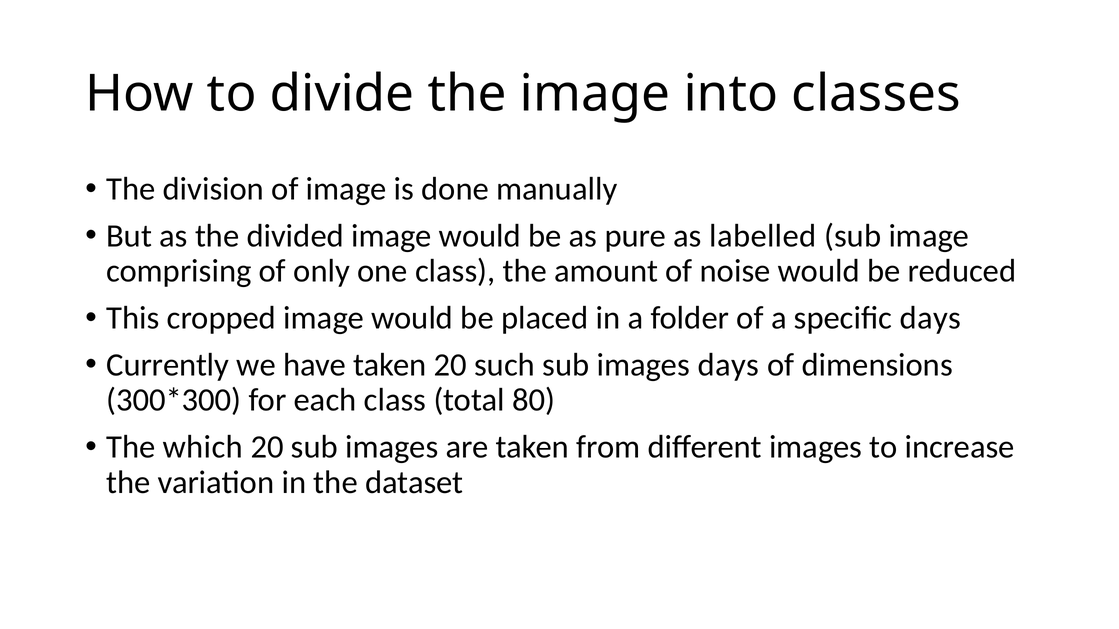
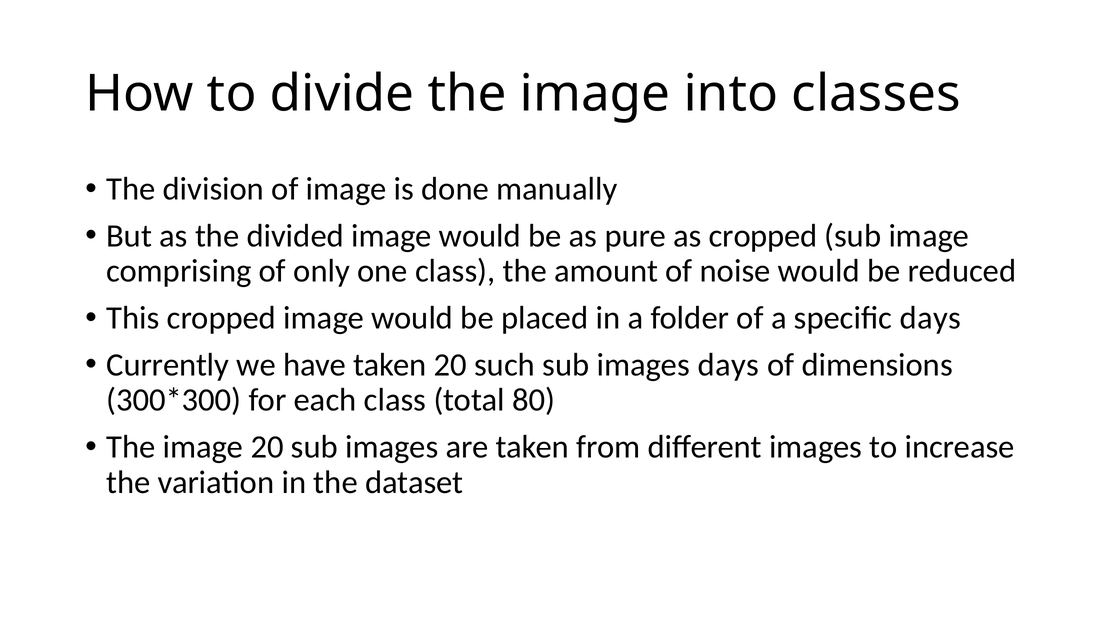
as labelled: labelled -> cropped
which at (203, 447): which -> image
